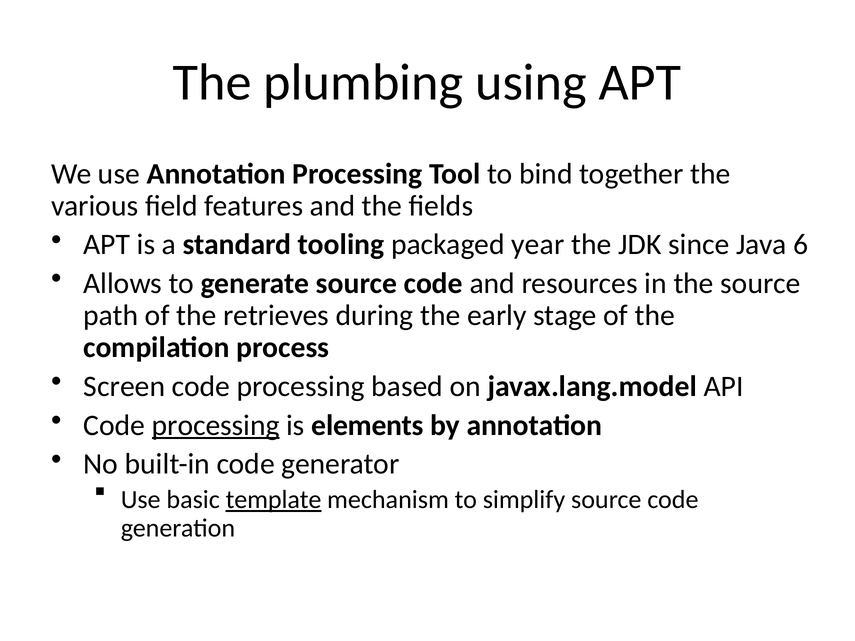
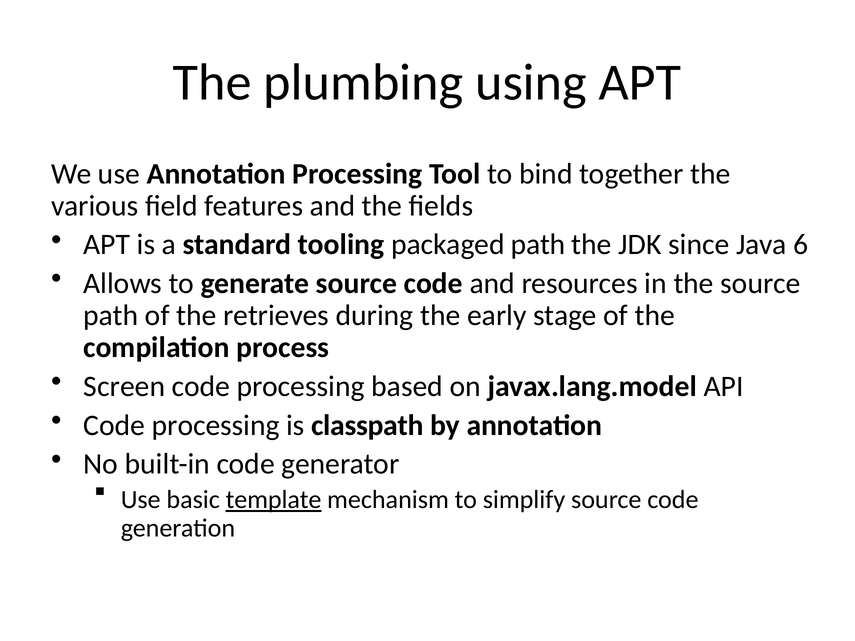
packaged year: year -> path
processing at (216, 425) underline: present -> none
elements: elements -> classpath
